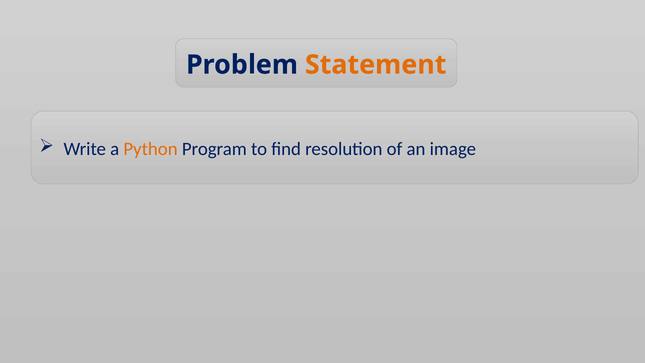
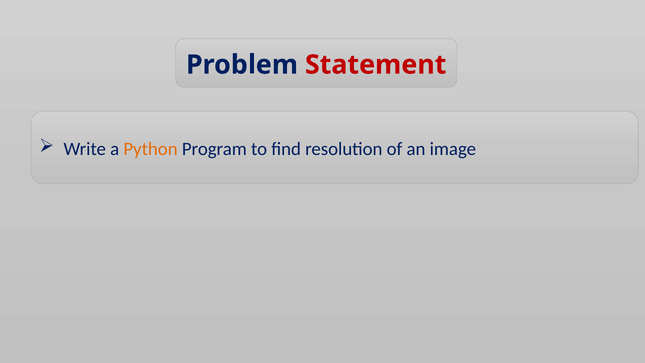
Statement colour: orange -> red
